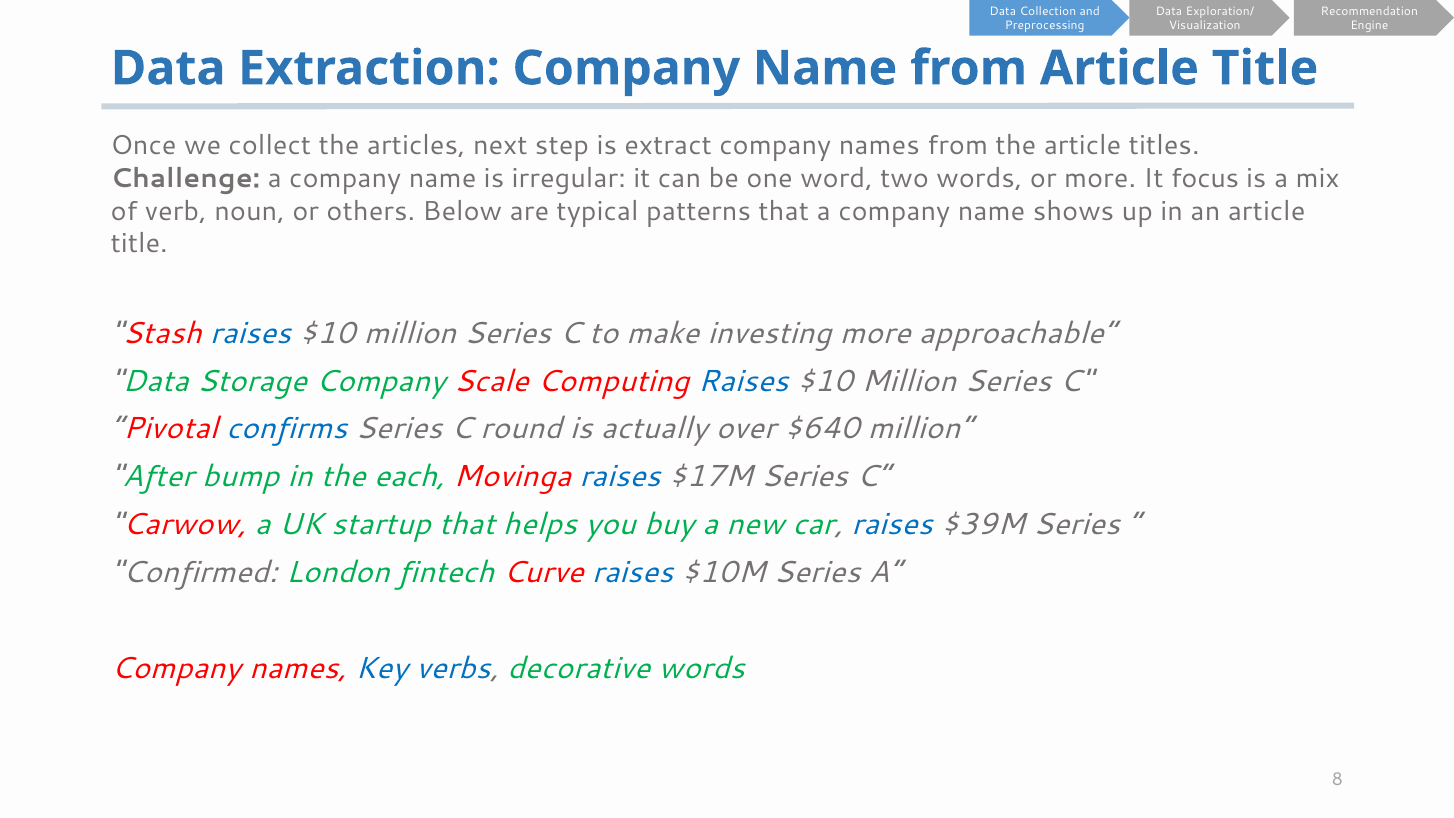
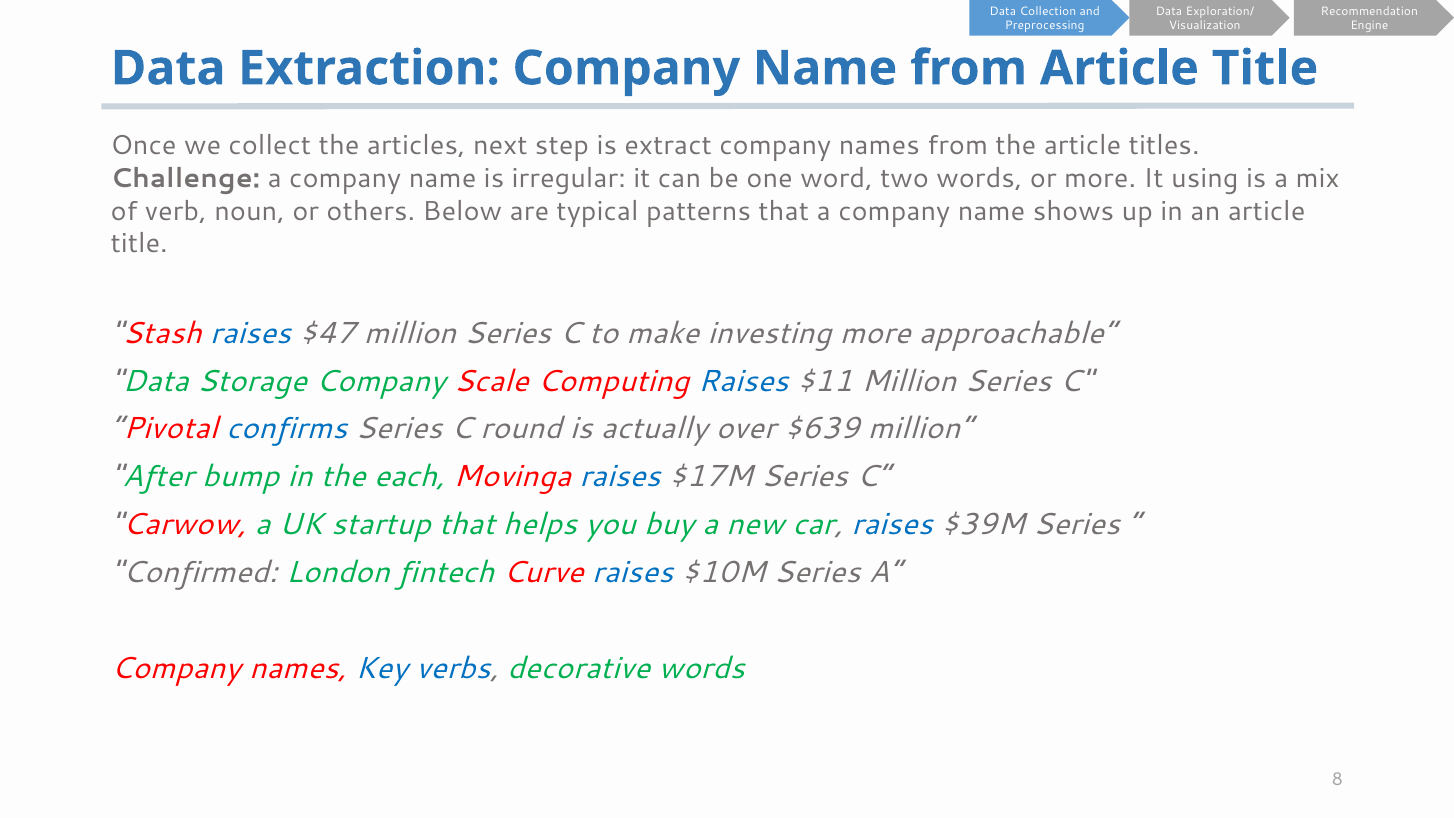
focus: focus -> using
Stash raises $10: $10 -> $47
Computing Raises $10: $10 -> $11
$640: $640 -> $639
